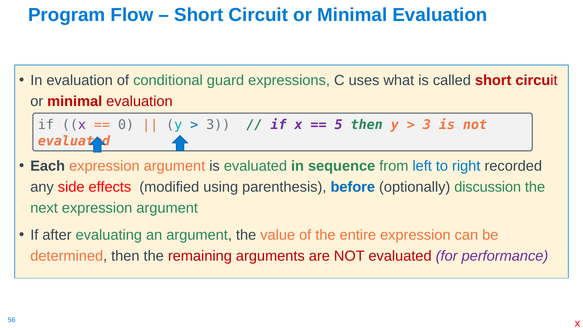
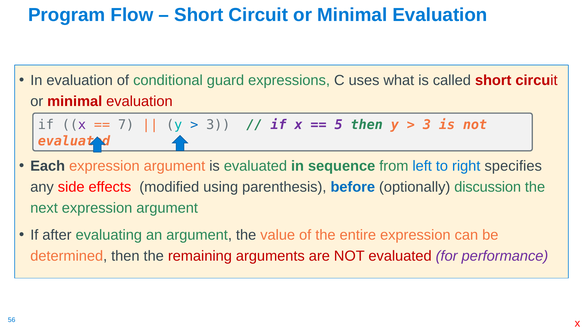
0: 0 -> 7
recorded: recorded -> specifies
